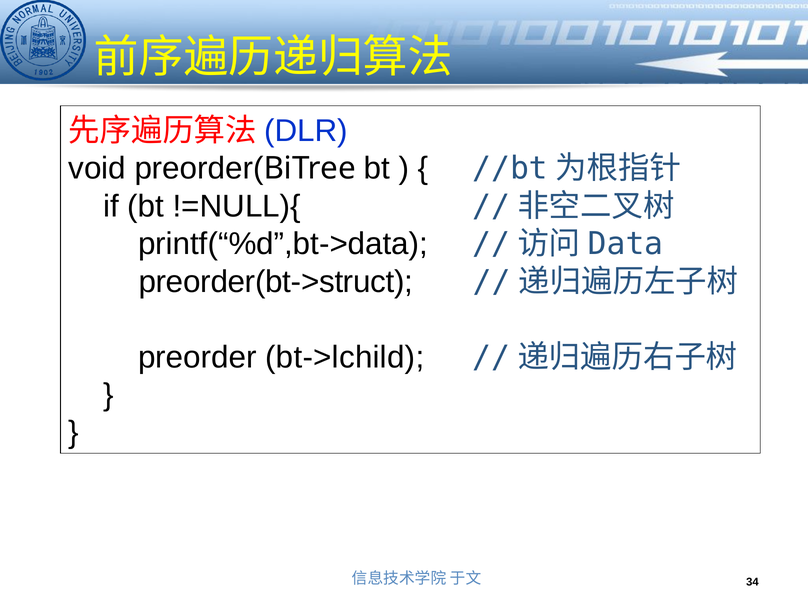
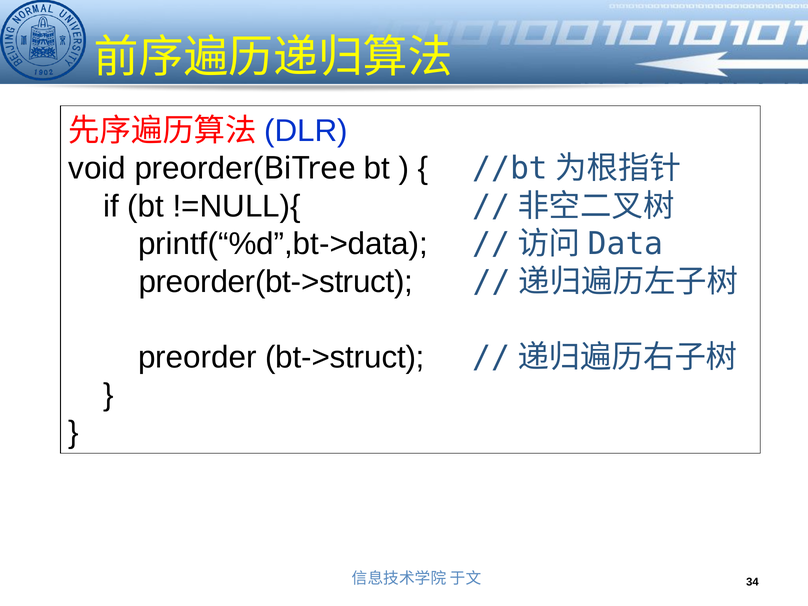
bt->lchild: bt->lchild -> bt->struct
